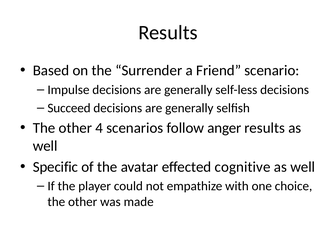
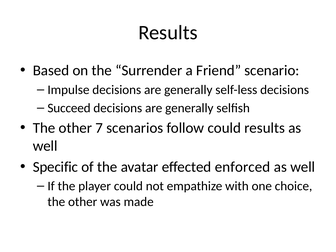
4: 4 -> 7
follow anger: anger -> could
cognitive: cognitive -> enforced
